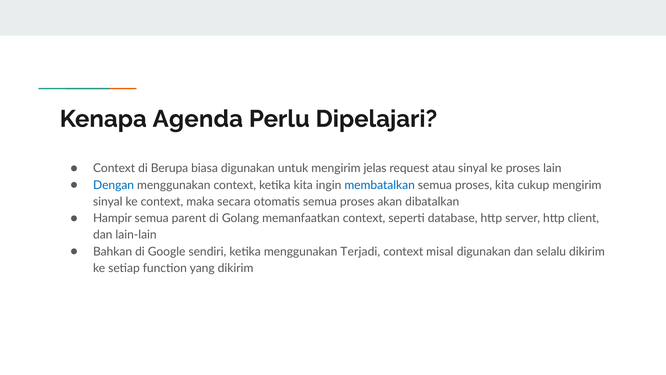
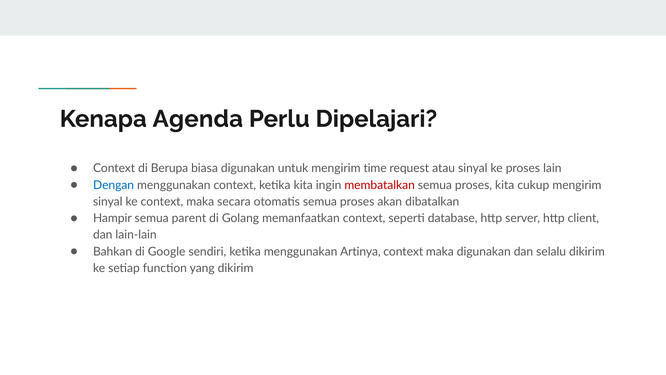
jelas: jelas -> time
membatalkan colour: blue -> red
Terjadi: Terjadi -> Artinya
misal at (440, 251): misal -> maka
